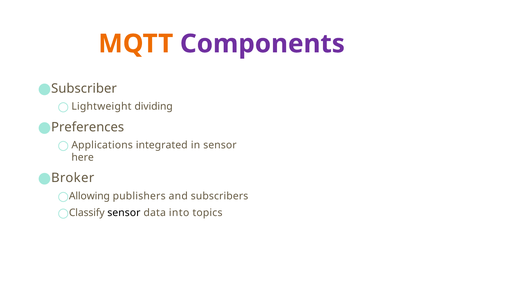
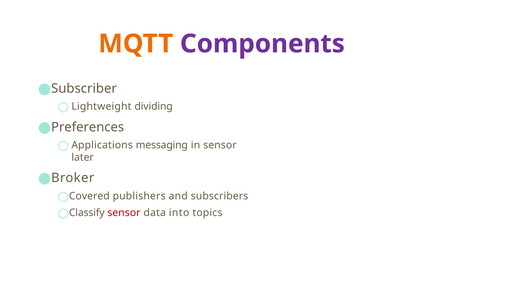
integrated: integrated -> messaging
here: here -> later
Allowing: Allowing -> Covered
sensor at (124, 213) colour: black -> red
